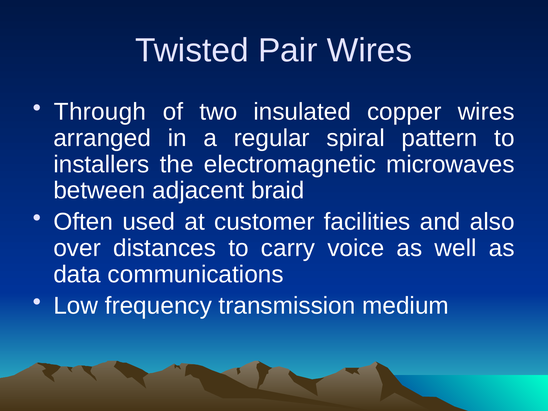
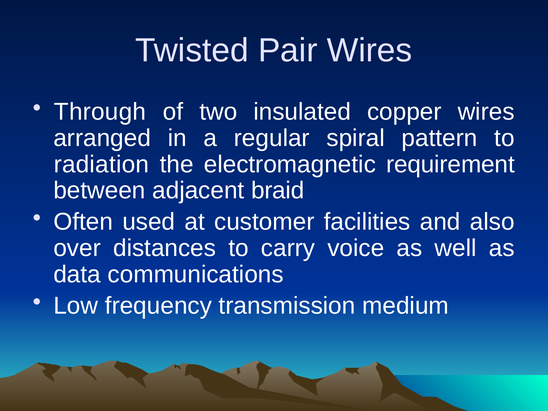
installers: installers -> radiation
microwaves: microwaves -> requirement
